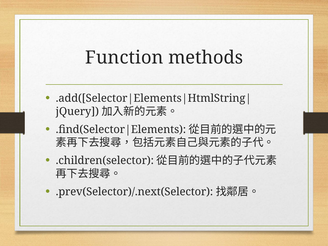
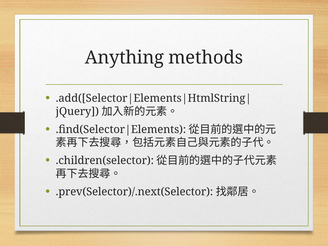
Function: Function -> Anything
